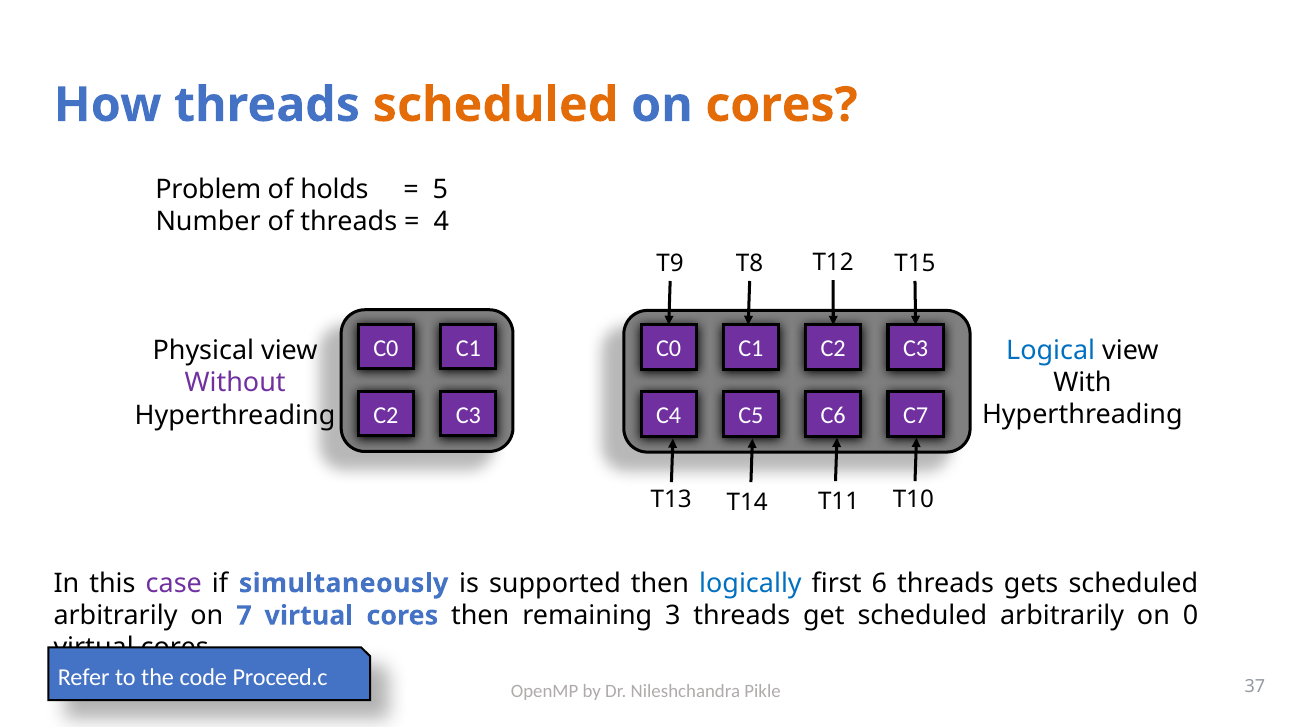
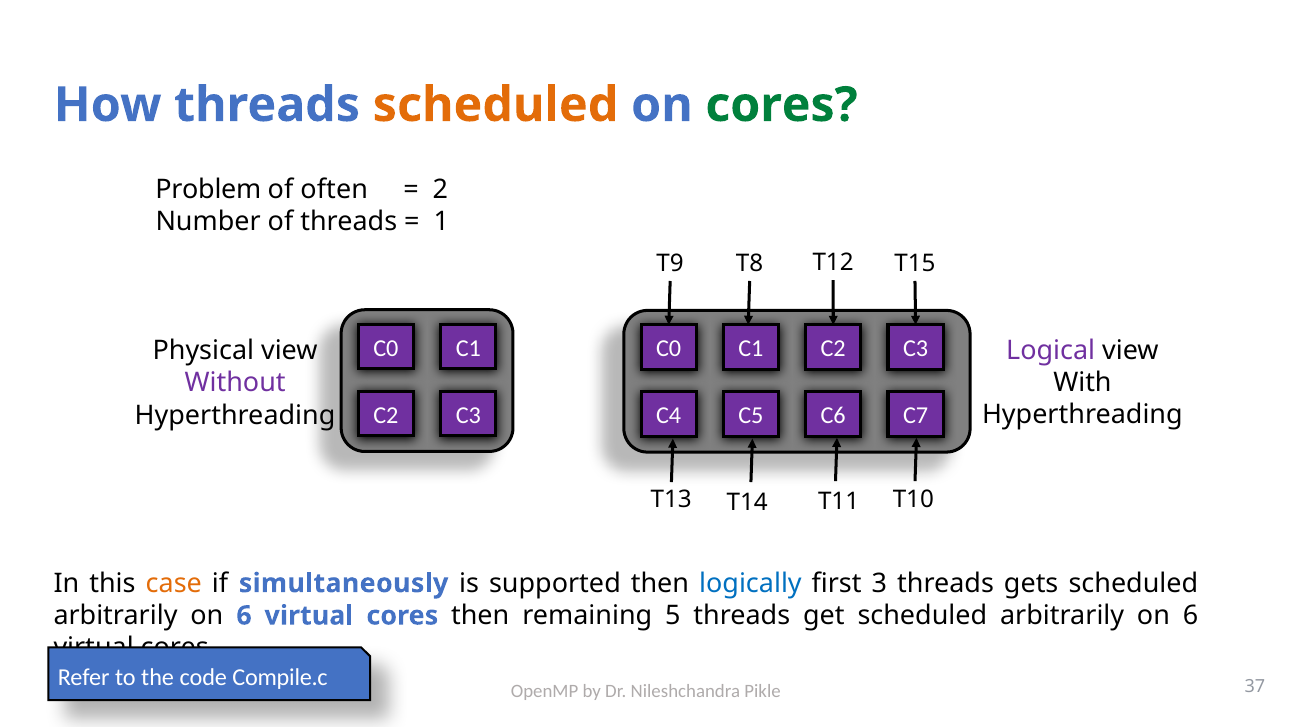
cores at (782, 105) colour: orange -> green
holds: holds -> often
5: 5 -> 2
4: 4 -> 1
Logical colour: blue -> purple
case colour: purple -> orange
6: 6 -> 3
7 at (244, 615): 7 -> 6
3: 3 -> 5
0 at (1191, 615): 0 -> 6
Proceed.c: Proceed.c -> Compile.c
